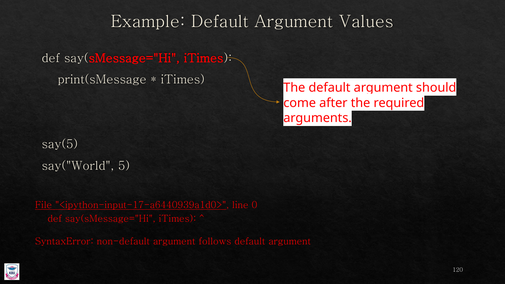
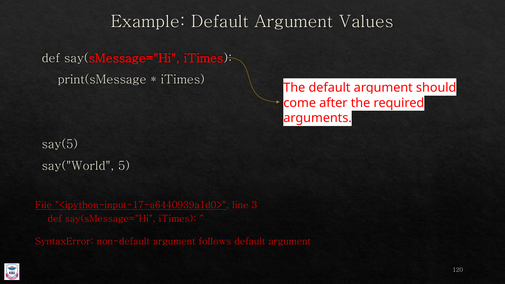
0: 0 -> 3
